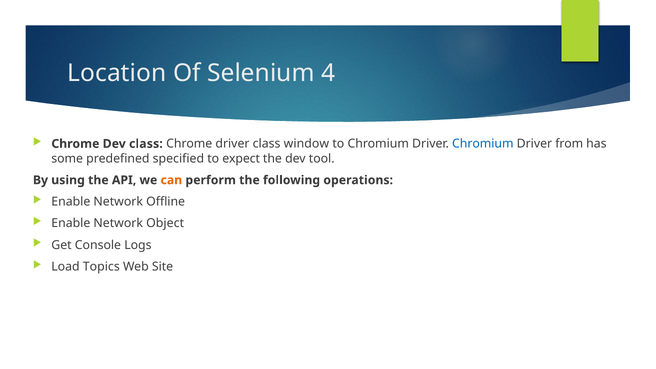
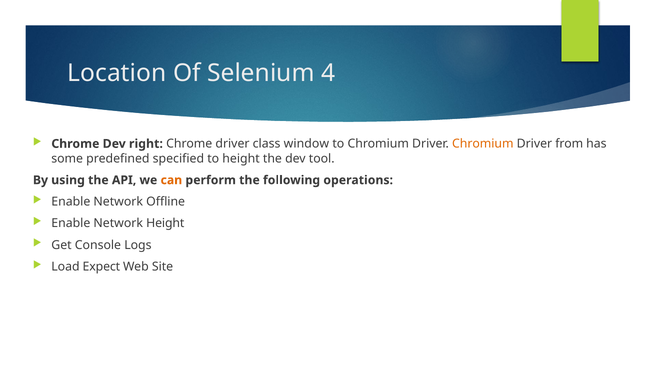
Dev class: class -> right
Chromium at (483, 144) colour: blue -> orange
to expect: expect -> height
Network Object: Object -> Height
Topics: Topics -> Expect
